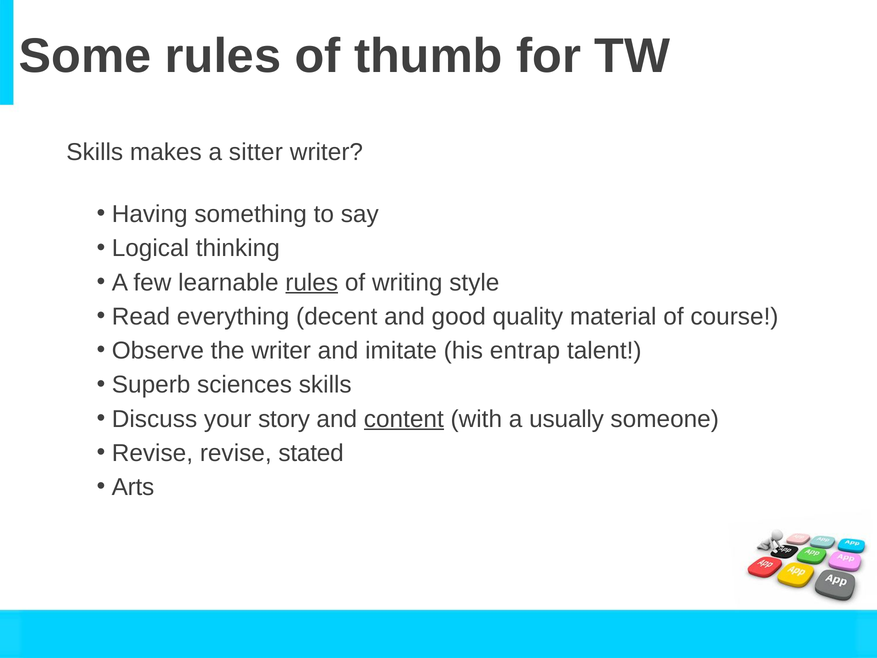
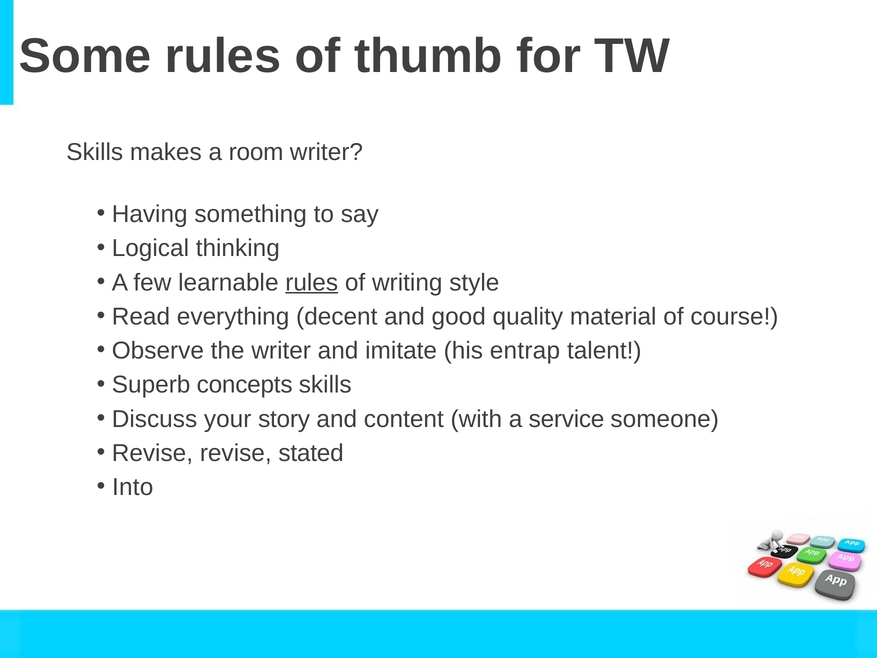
sitter: sitter -> room
sciences: sciences -> concepts
content underline: present -> none
usually: usually -> service
Arts: Arts -> Into
